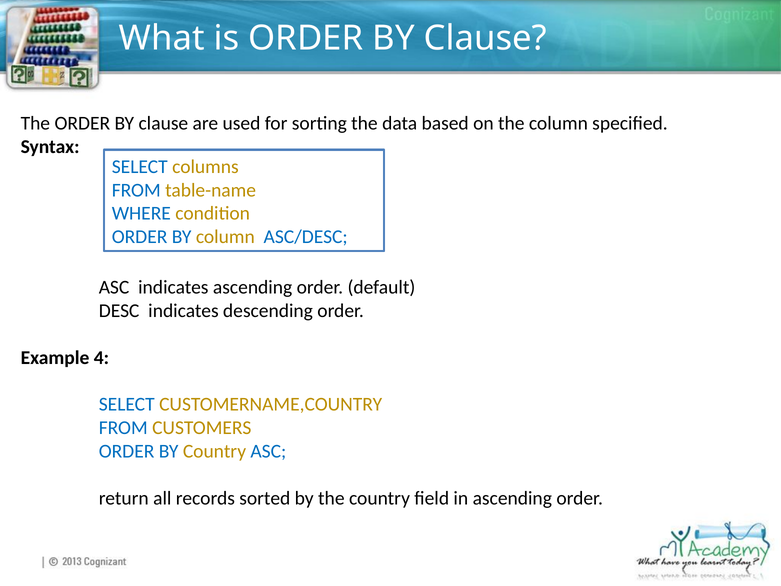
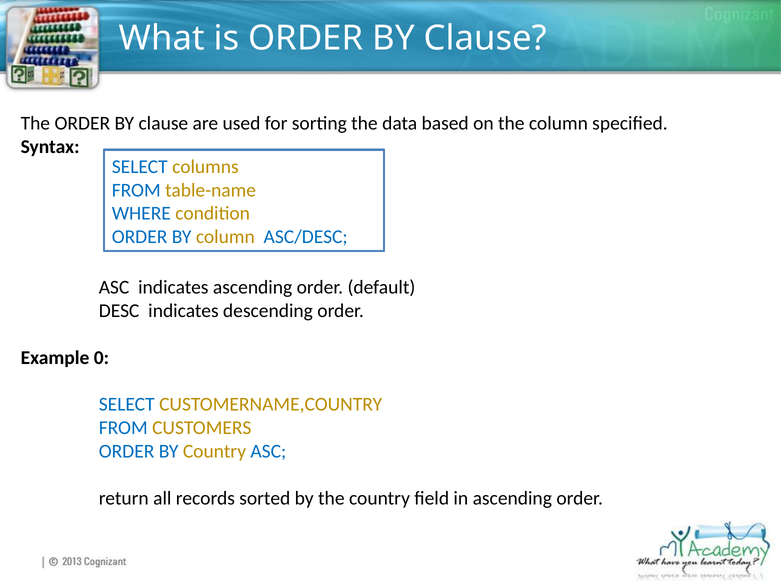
4: 4 -> 0
